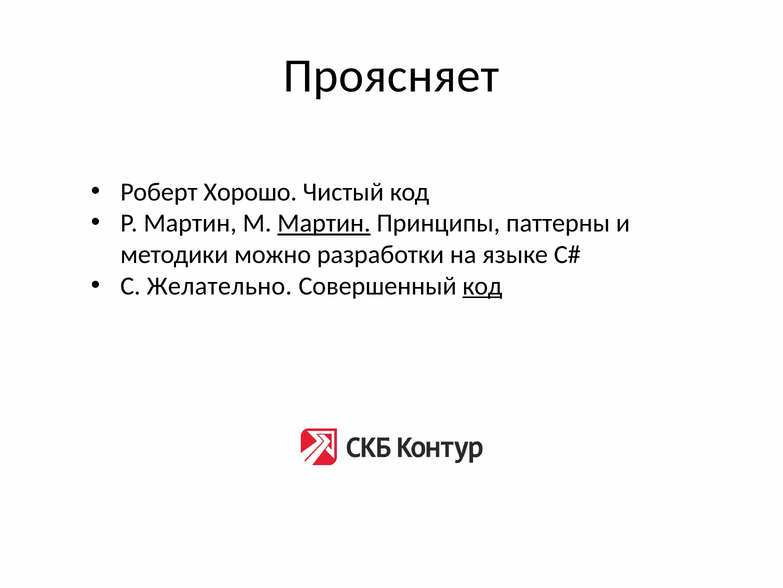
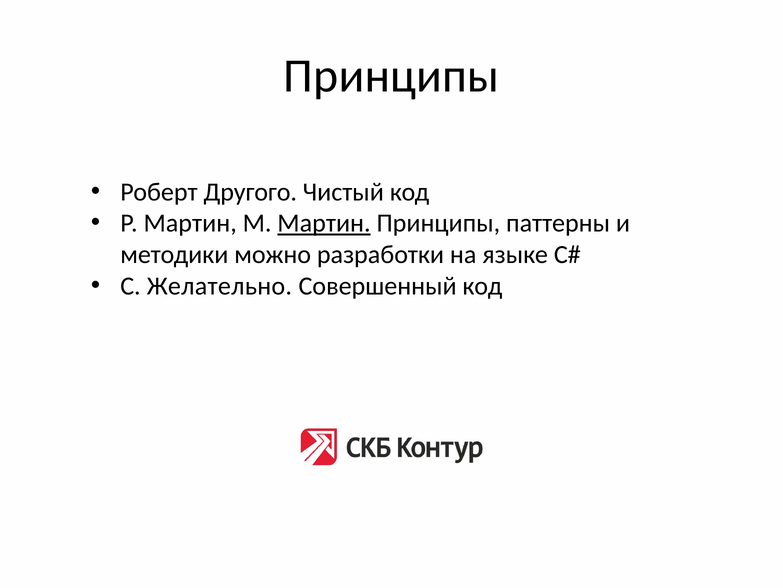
Проясняет at (391, 76): Проясняет -> Принципы
Хорошо: Хорошо -> Другого
код at (482, 286) underline: present -> none
